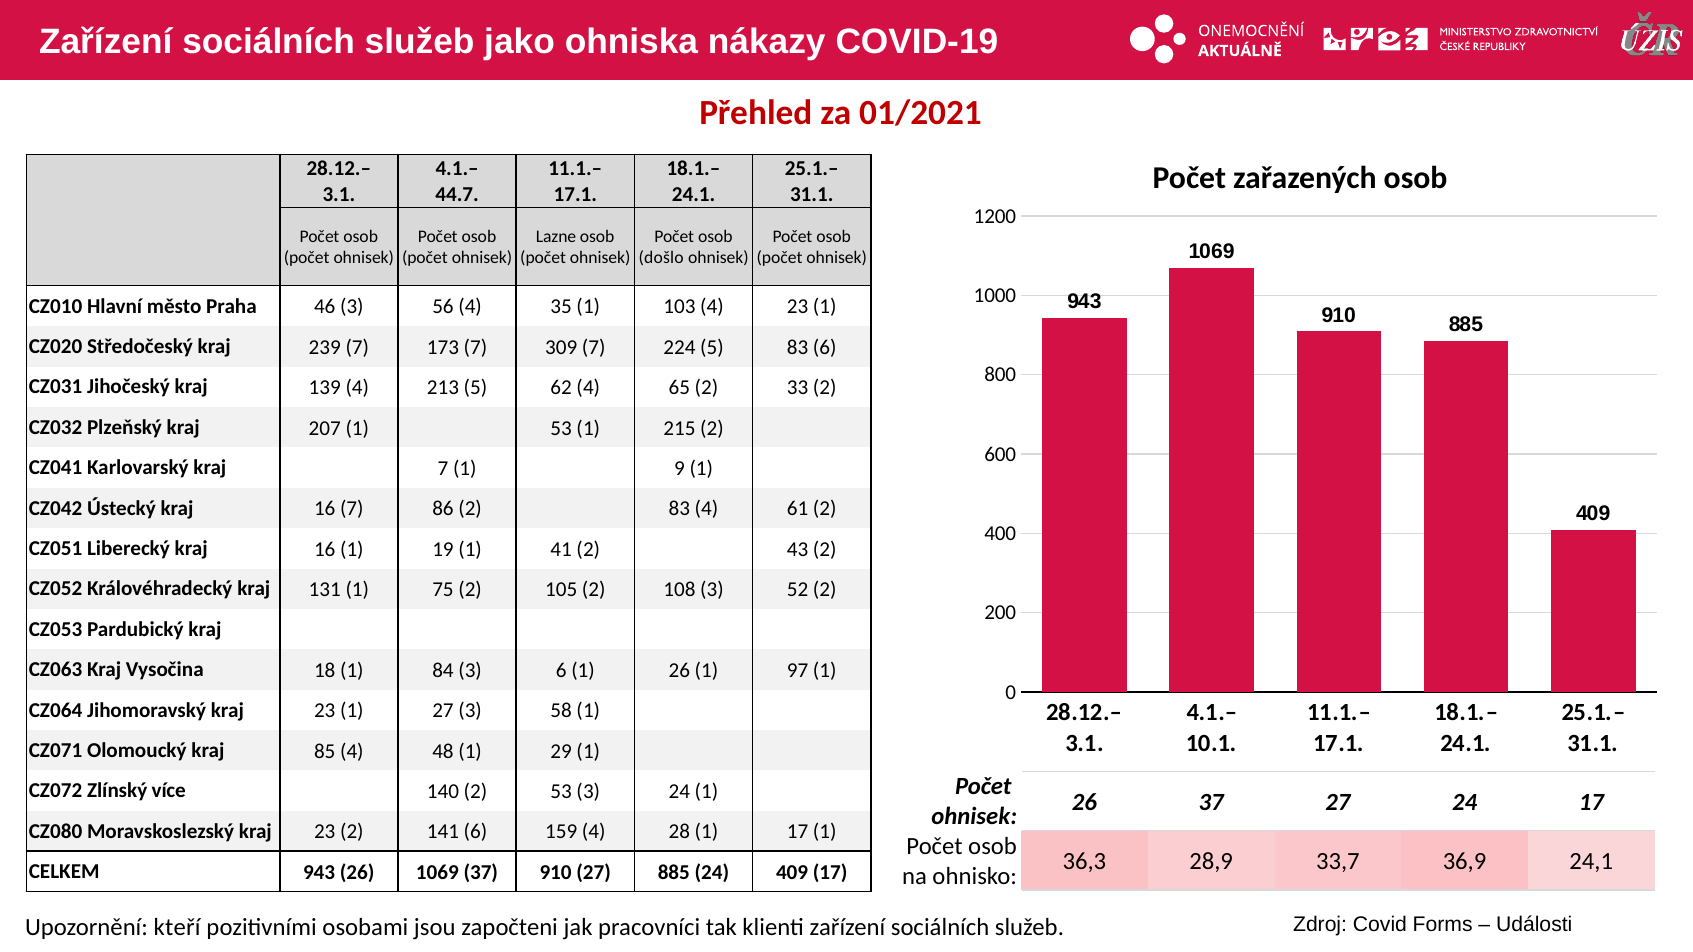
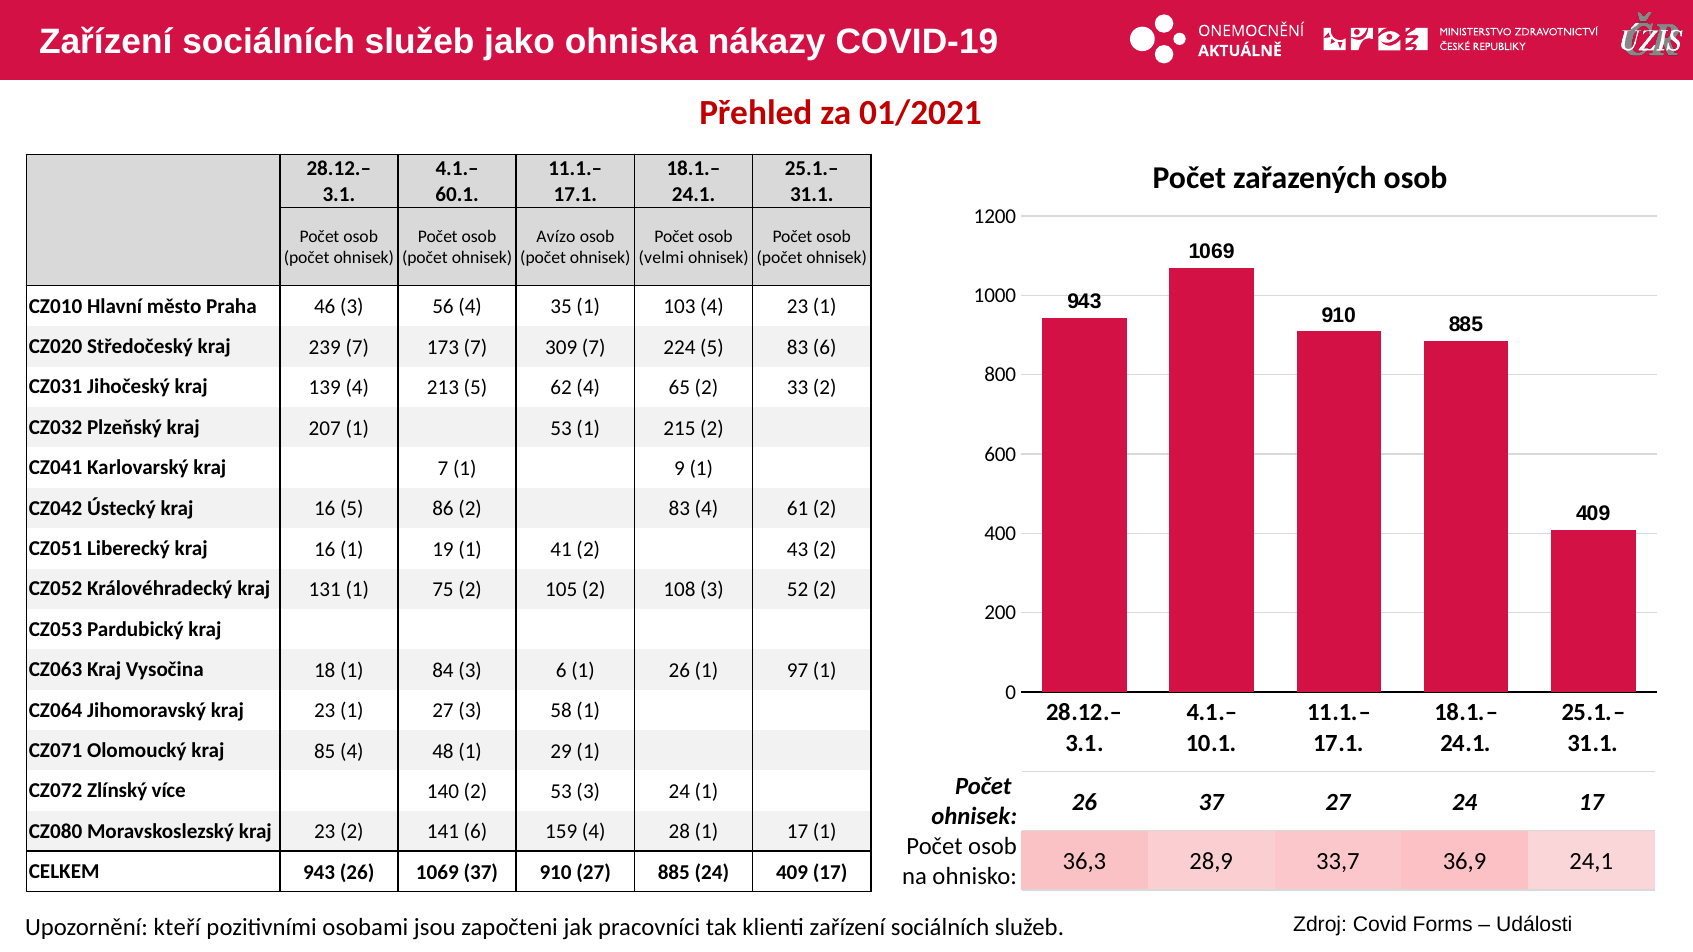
44.7: 44.7 -> 60.1
Lazne: Lazne -> Avízo
došlo: došlo -> velmi
16 7: 7 -> 5
